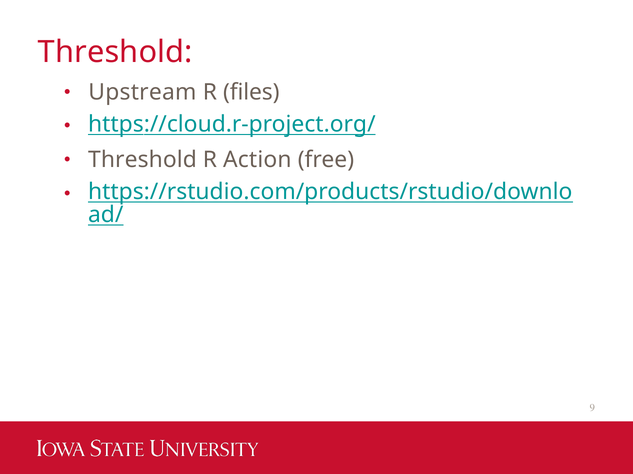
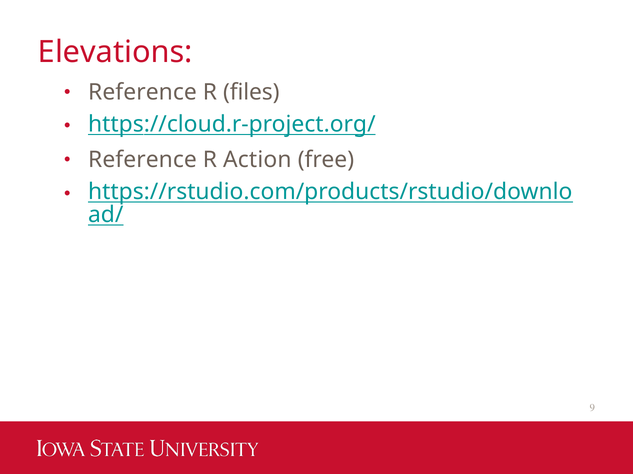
Threshold at (115, 52): Threshold -> Elevations
Upstream at (142, 92): Upstream -> Reference
Threshold at (142, 160): Threshold -> Reference
